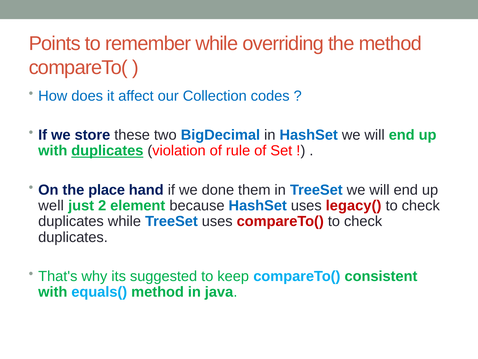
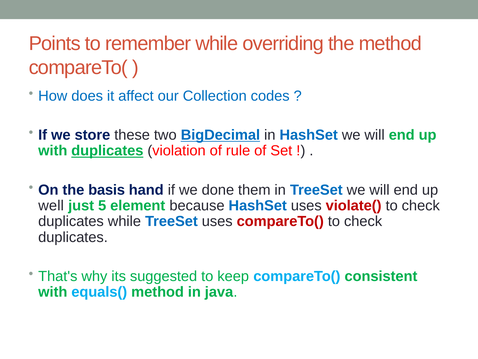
BigDecimal underline: none -> present
place: place -> basis
2: 2 -> 5
legacy(: legacy( -> violate(
